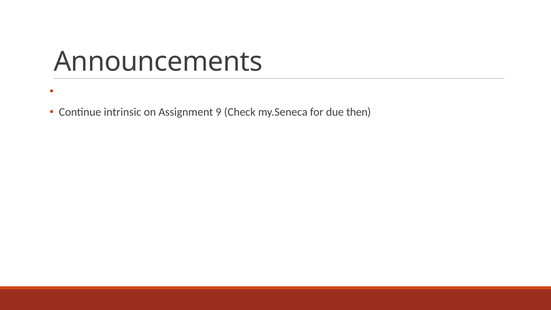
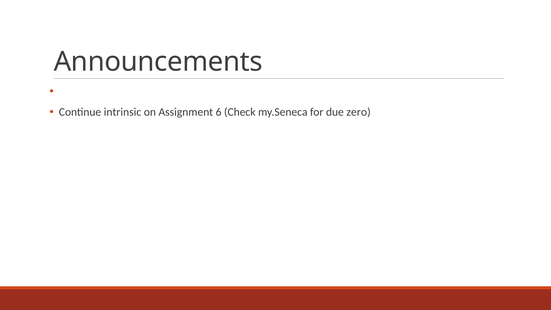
9: 9 -> 6
then: then -> zero
